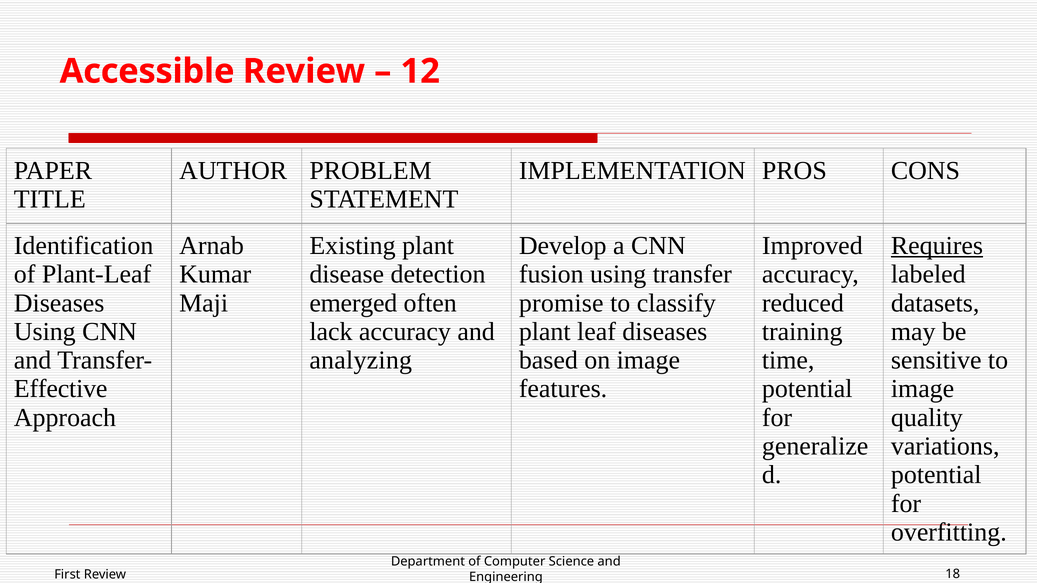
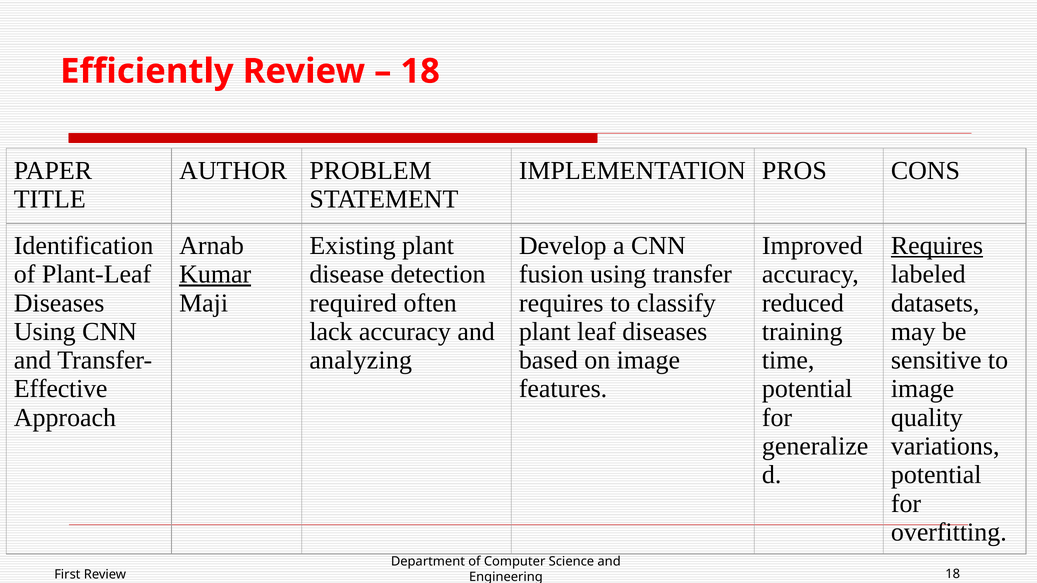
Accessible: Accessible -> Efficiently
12 at (420, 71): 12 -> 18
Kumar underline: none -> present
emerged: emerged -> required
promise at (561, 303): promise -> requires
